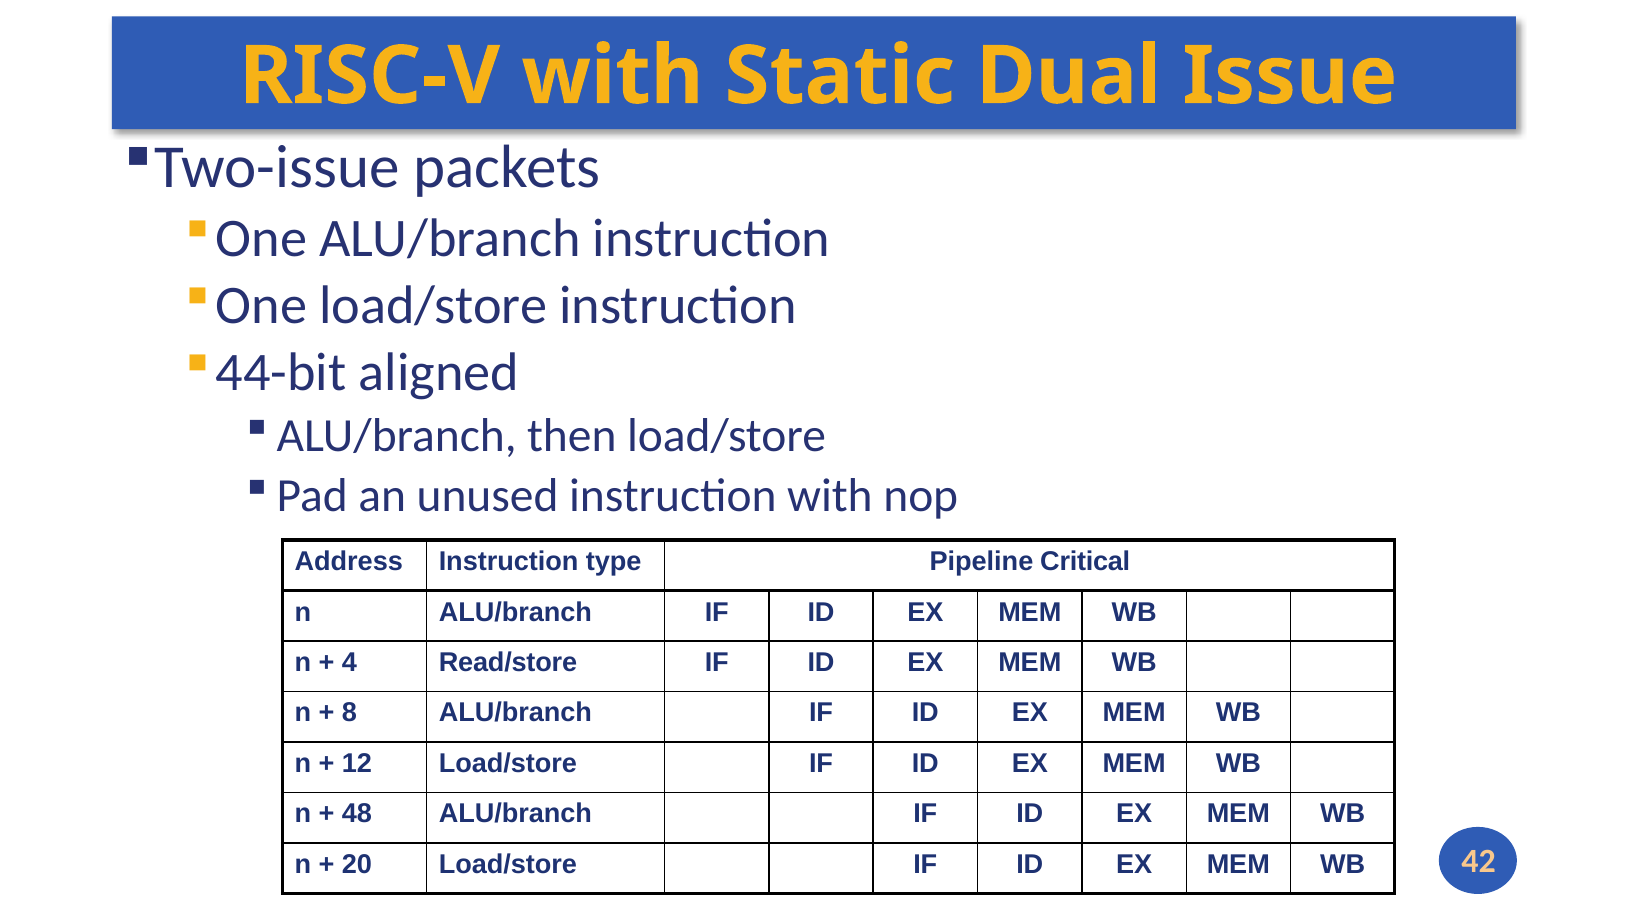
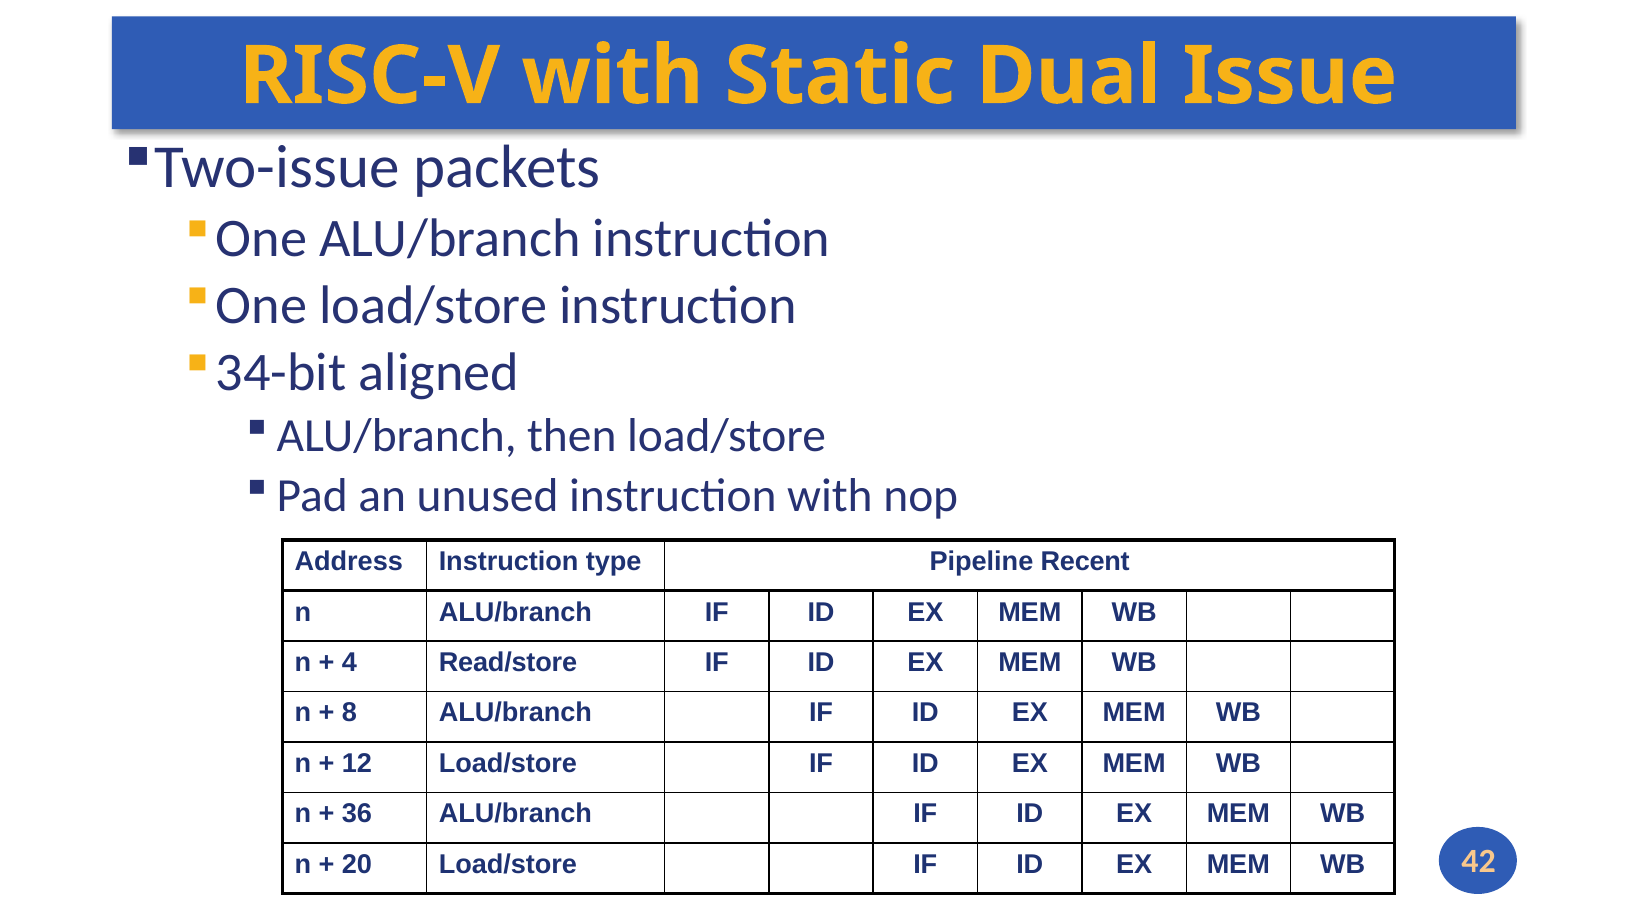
44-bit: 44-bit -> 34-bit
Critical: Critical -> Recent
48: 48 -> 36
